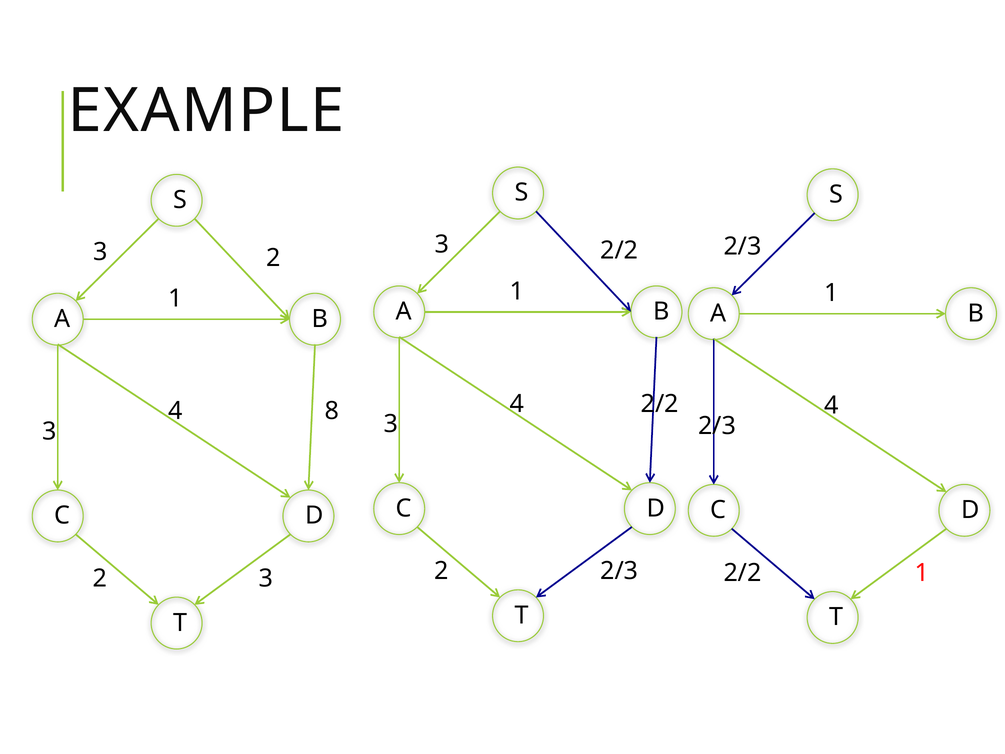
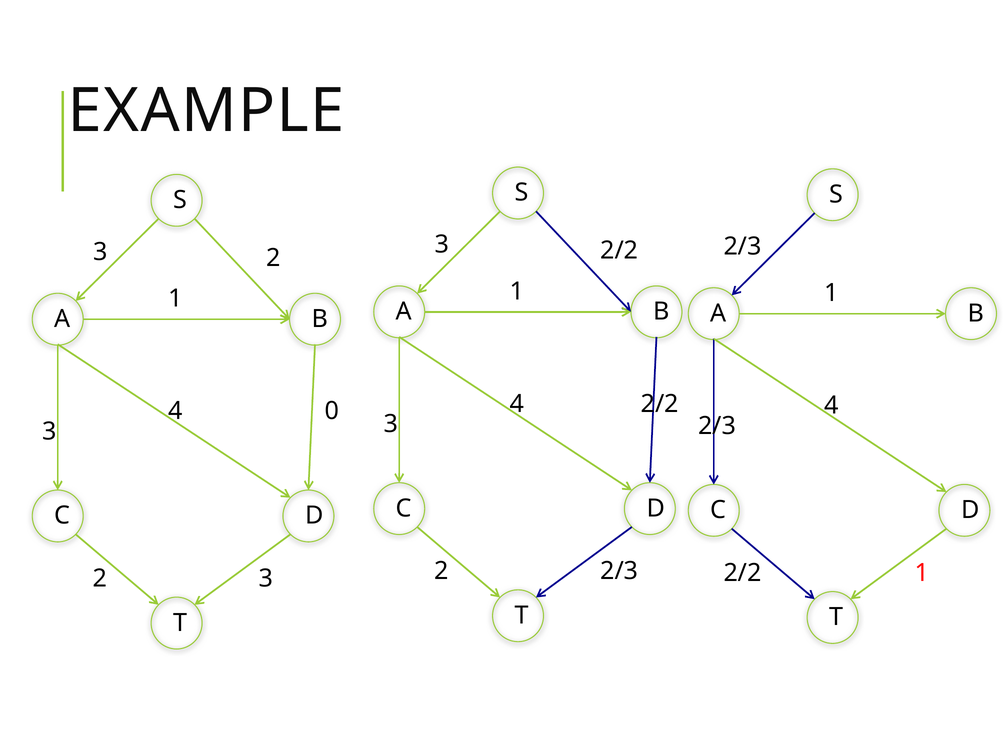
8: 8 -> 0
